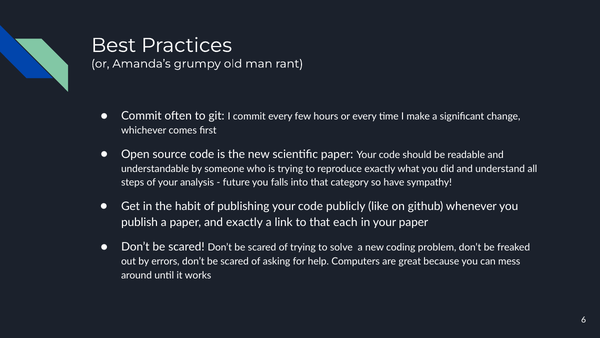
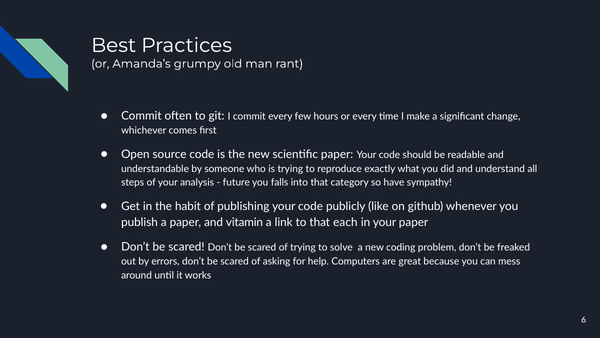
and exactly: exactly -> vitamin
